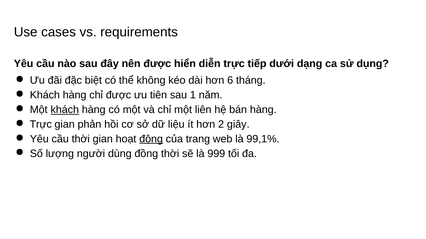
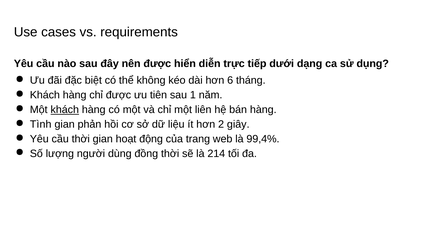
Trực at (41, 125): Trực -> Tình
động underline: present -> none
99,1%: 99,1% -> 99,4%
999: 999 -> 214
